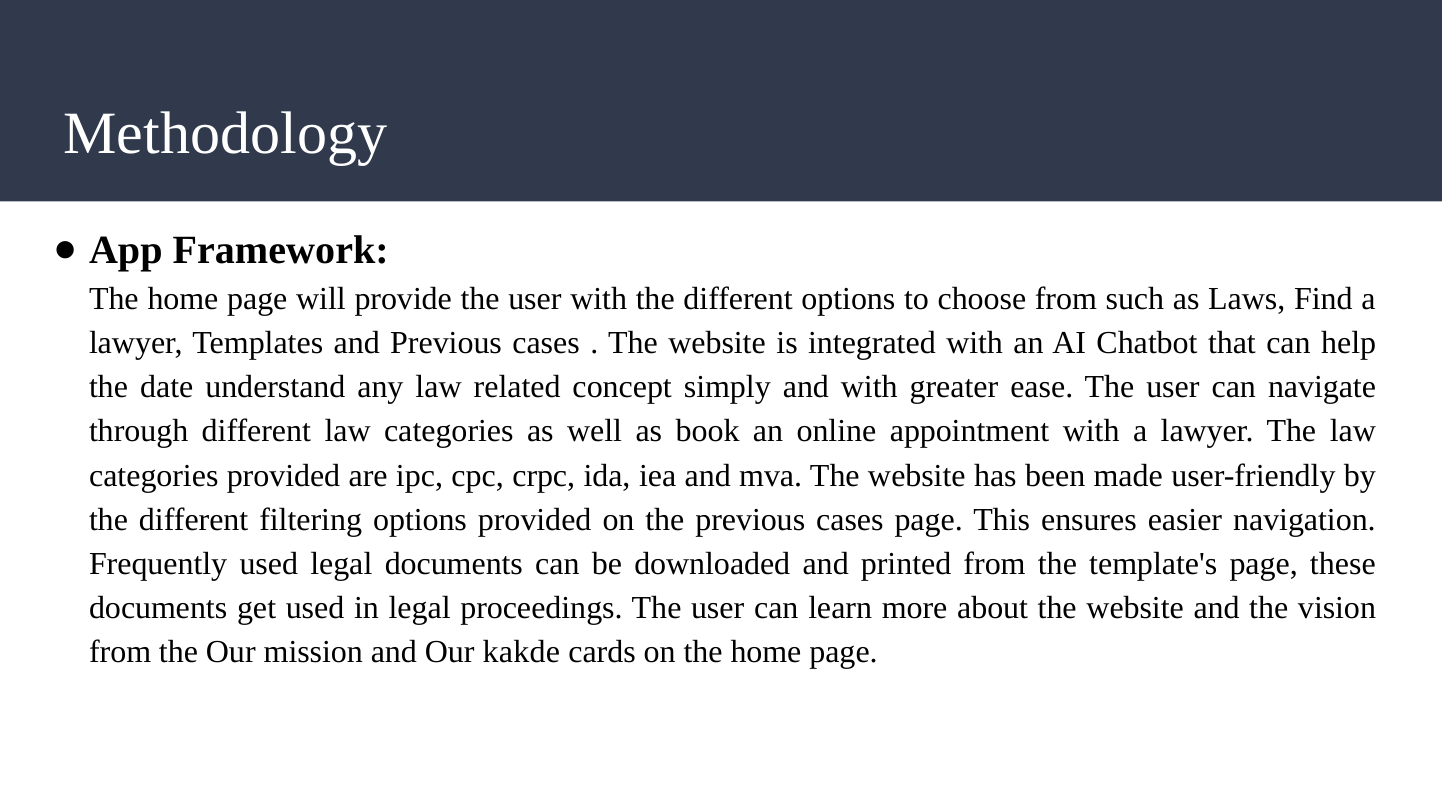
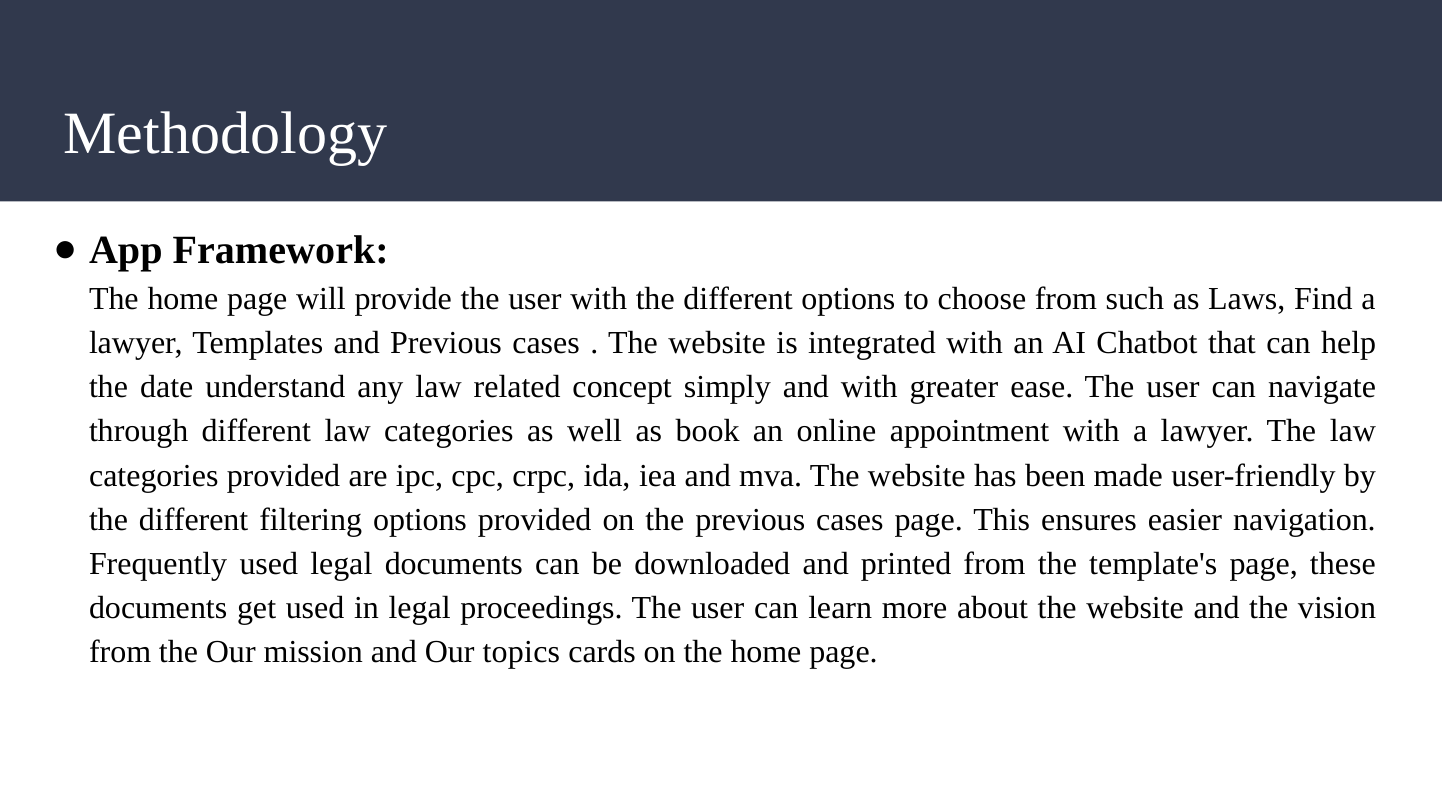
kakde: kakde -> topics
